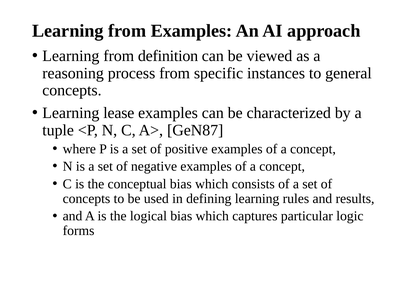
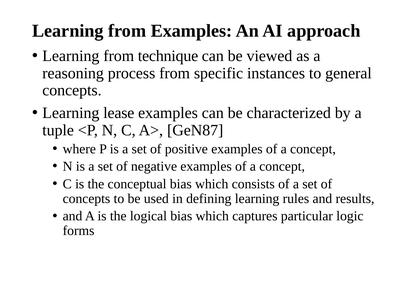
definition: definition -> technique
